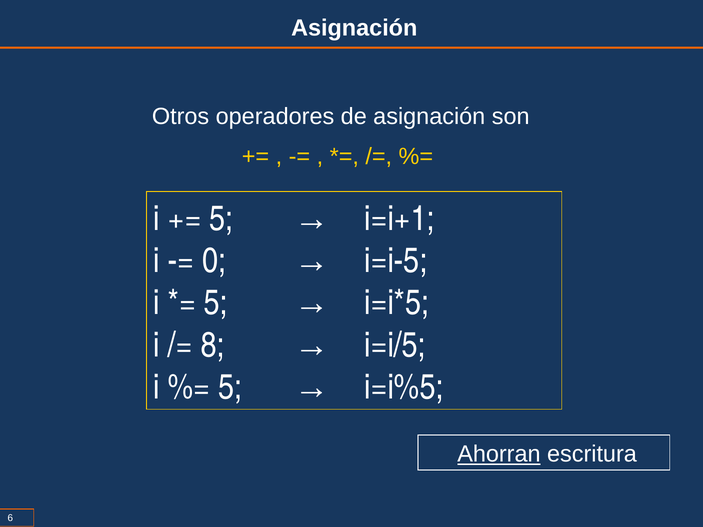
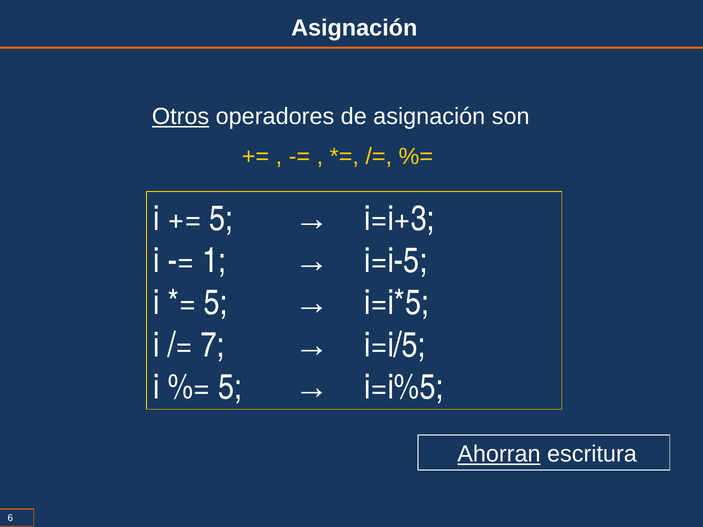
Otros underline: none -> present
i=i+1: i=i+1 -> i=i+3
0: 0 -> 1
8: 8 -> 7
